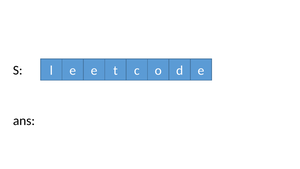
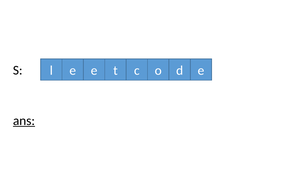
ans underline: none -> present
